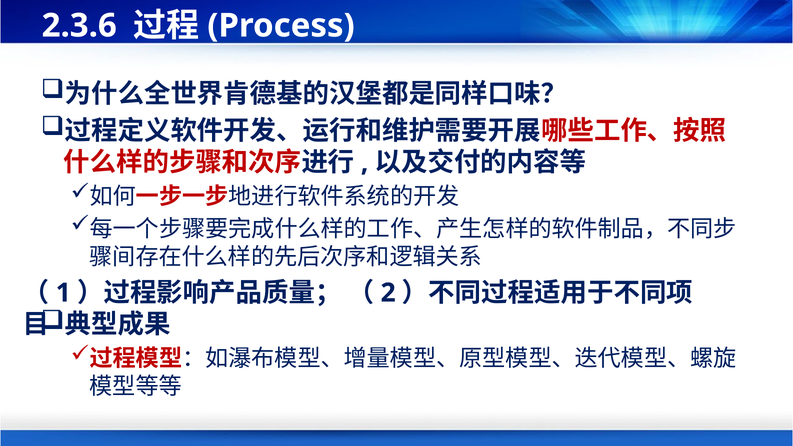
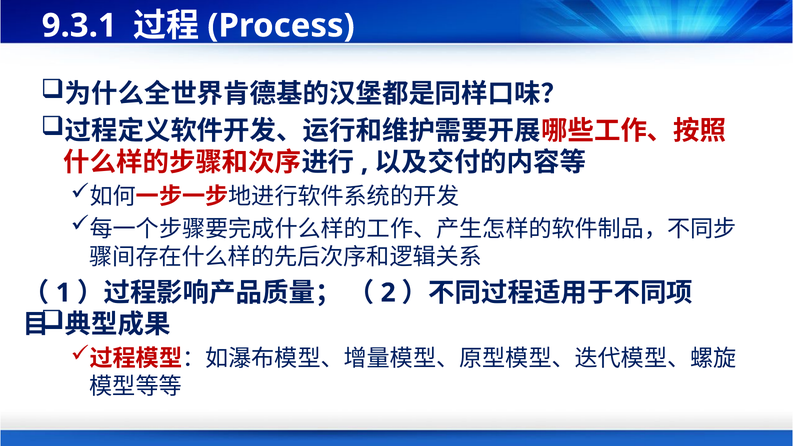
2.3.6: 2.3.6 -> 9.3.1
